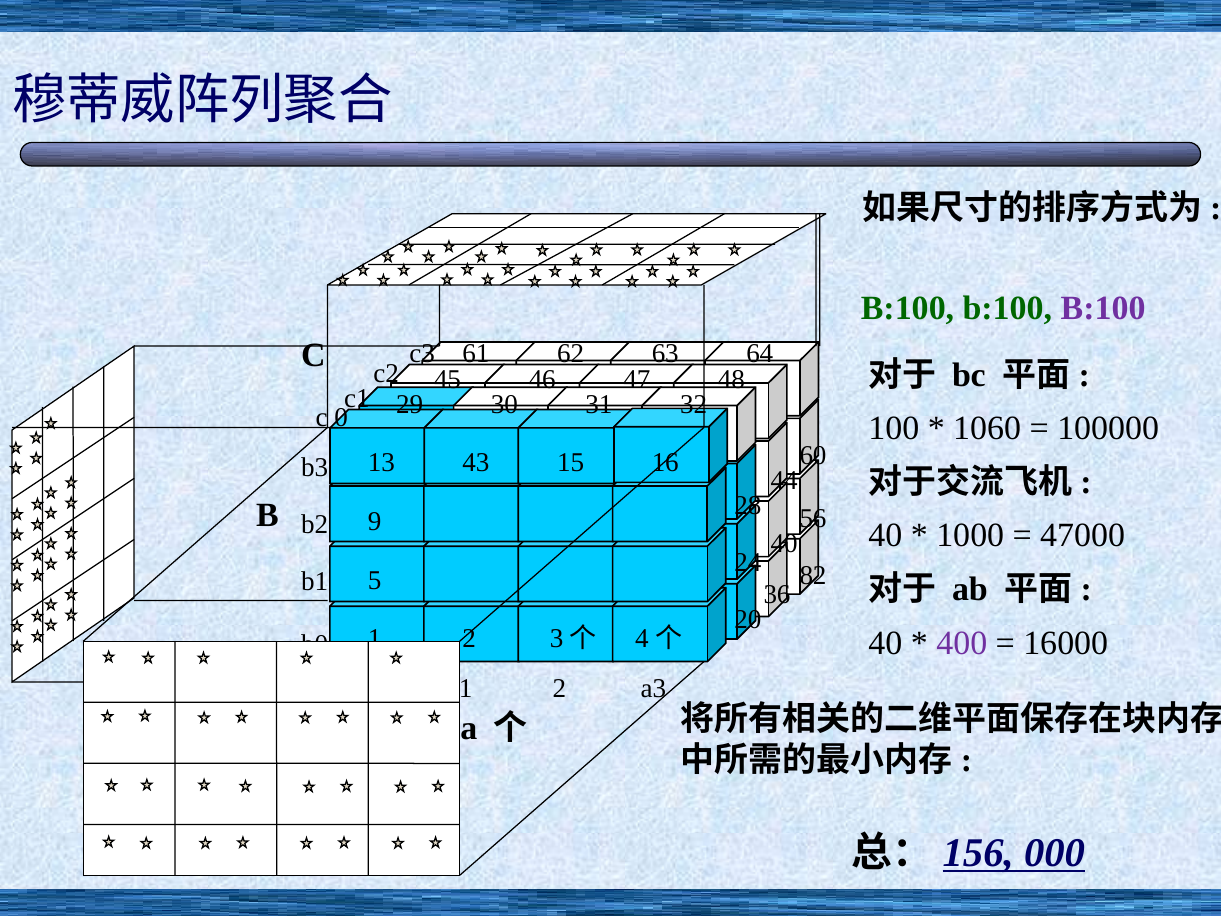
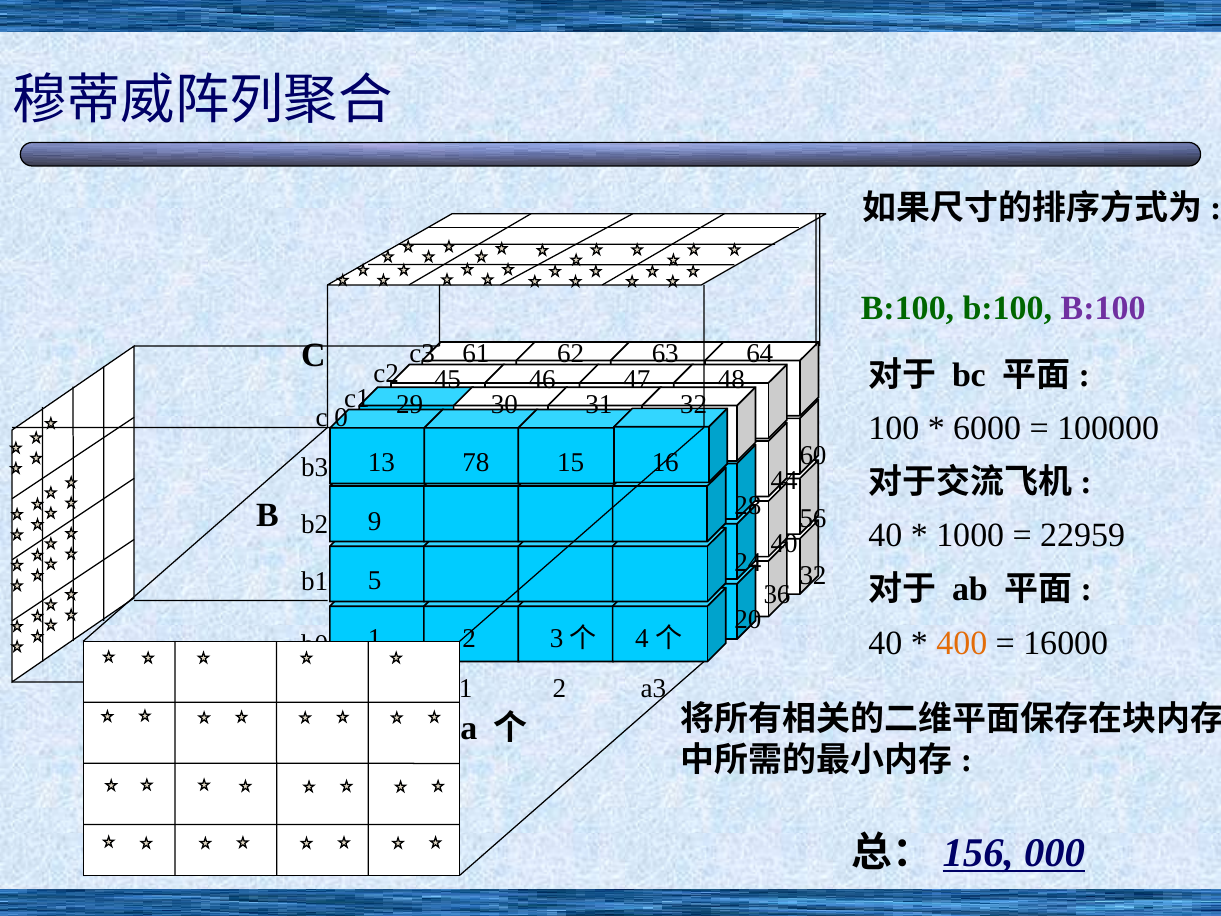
1060: 1060 -> 6000
43: 43 -> 78
47000: 47000 -> 22959
24 82: 82 -> 32
400 colour: purple -> orange
